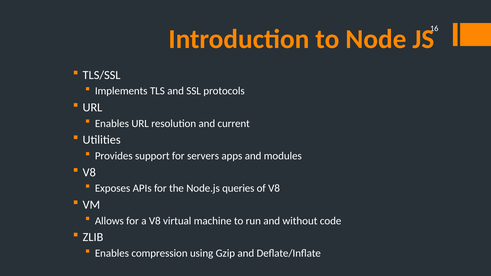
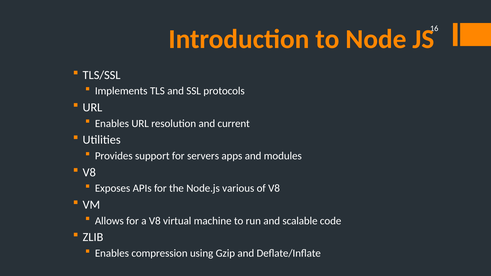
queries: queries -> various
without: without -> scalable
